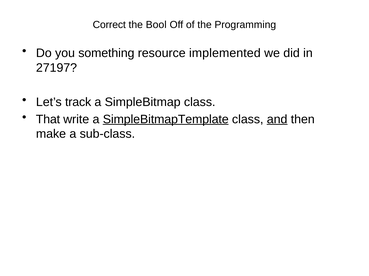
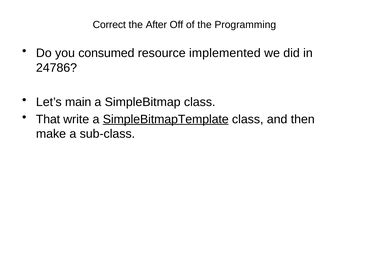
Bool: Bool -> After
something: something -> consumed
27197: 27197 -> 24786
track: track -> main
and underline: present -> none
